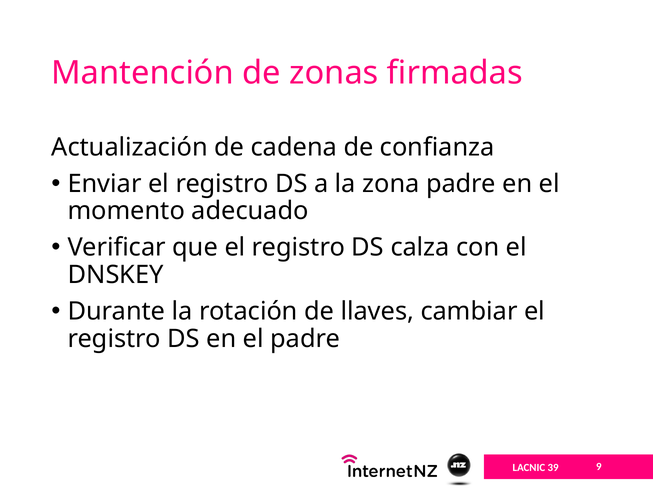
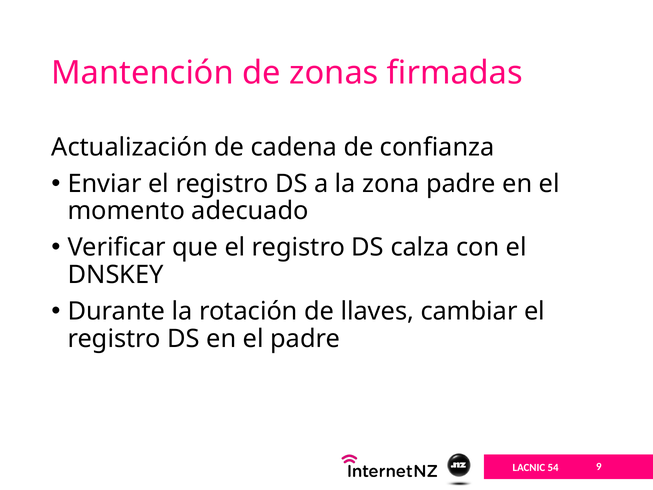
39: 39 -> 54
